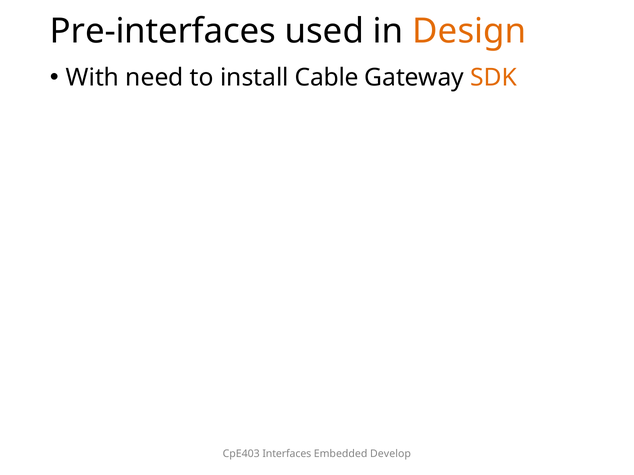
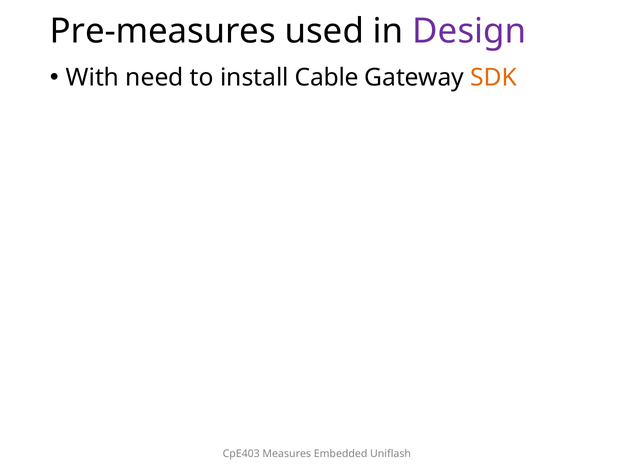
Pre-interfaces: Pre-interfaces -> Pre-measures
Design colour: orange -> purple
Interfaces: Interfaces -> Measures
Develop: Develop -> Uniflash
